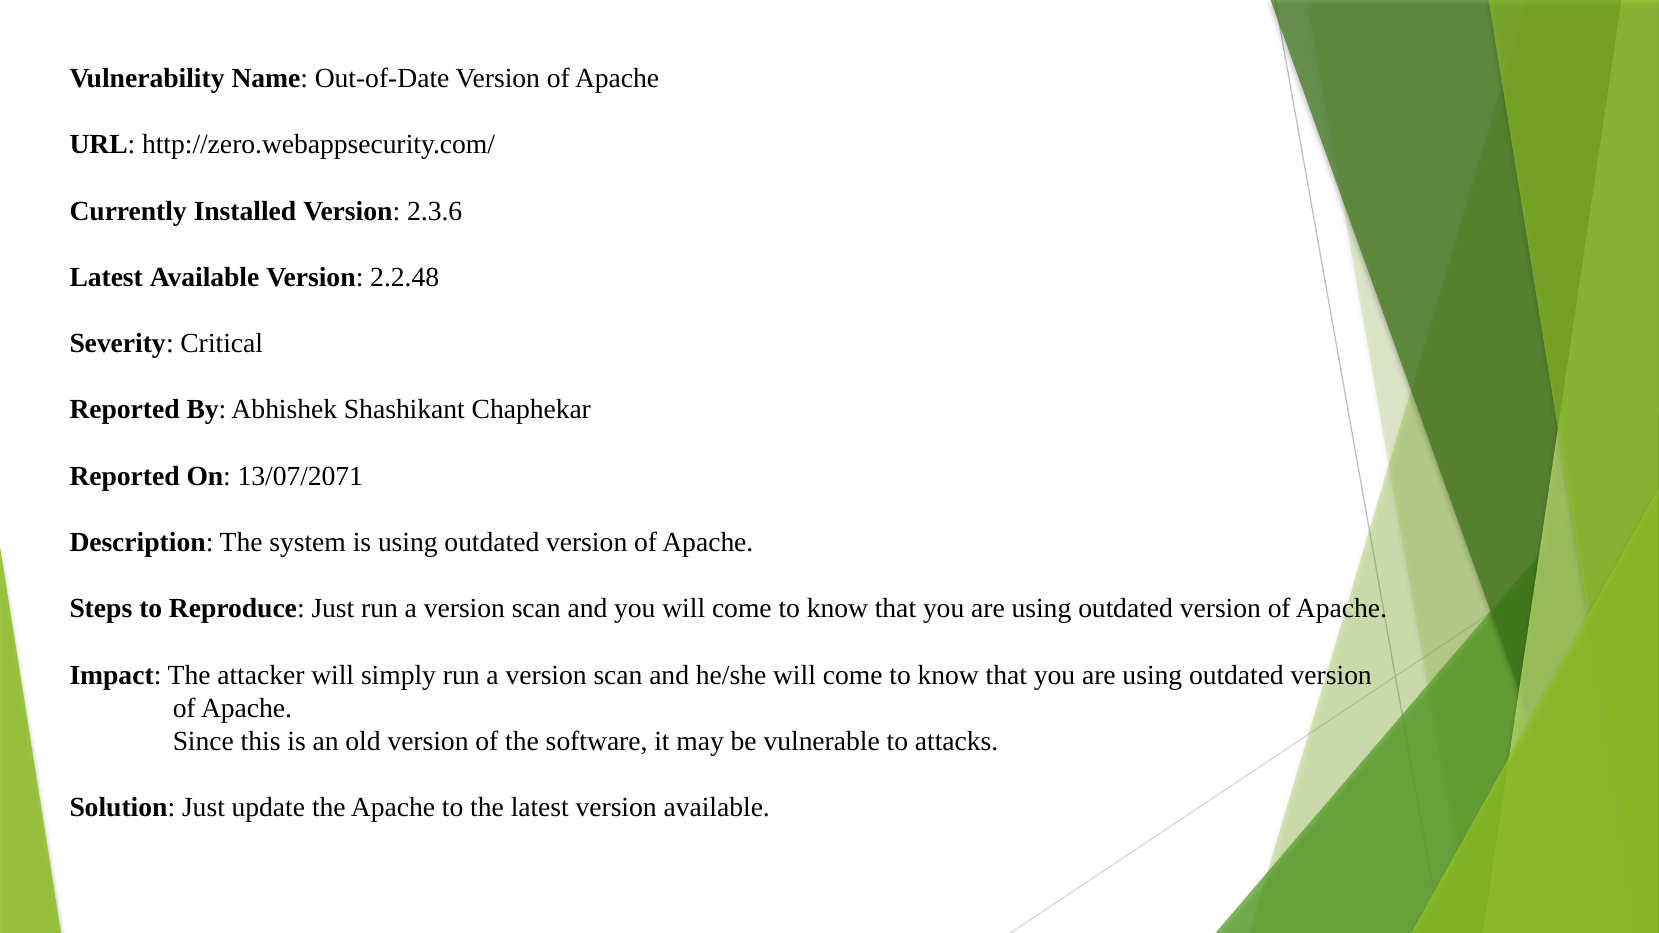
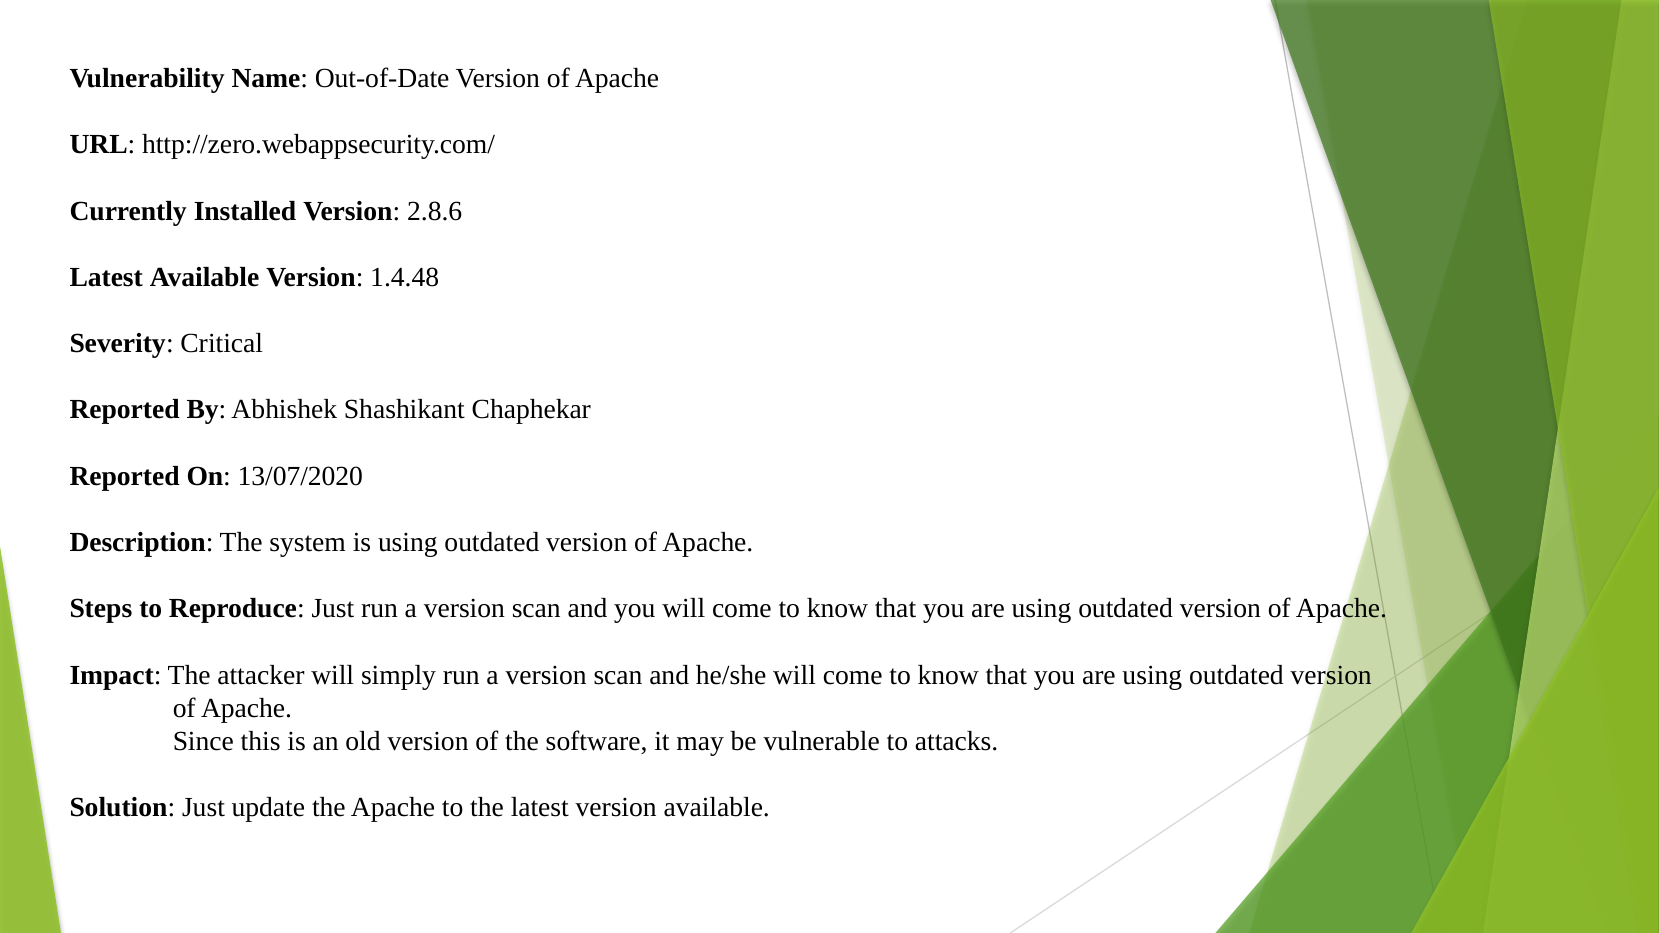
2.3.6: 2.3.6 -> 2.8.6
2.2.48: 2.2.48 -> 1.4.48
13/07/2071: 13/07/2071 -> 13/07/2020
